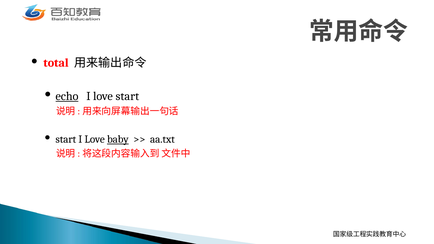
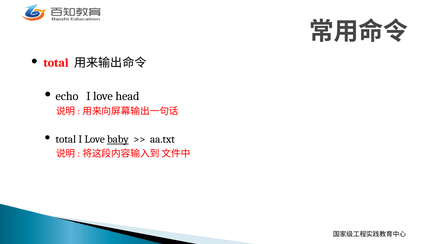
echo underline: present -> none
love start: start -> head
start at (66, 139): start -> total
